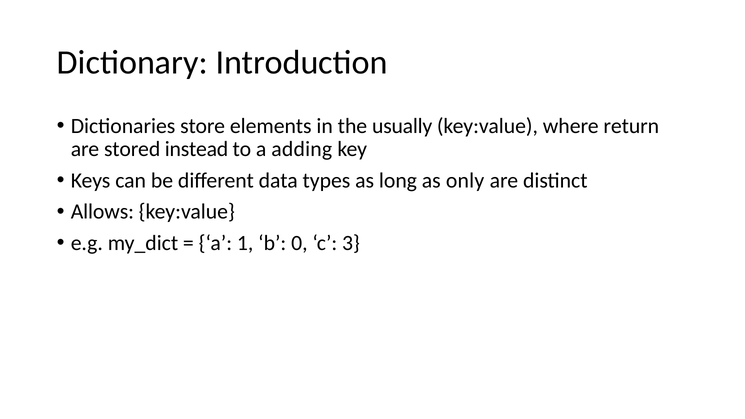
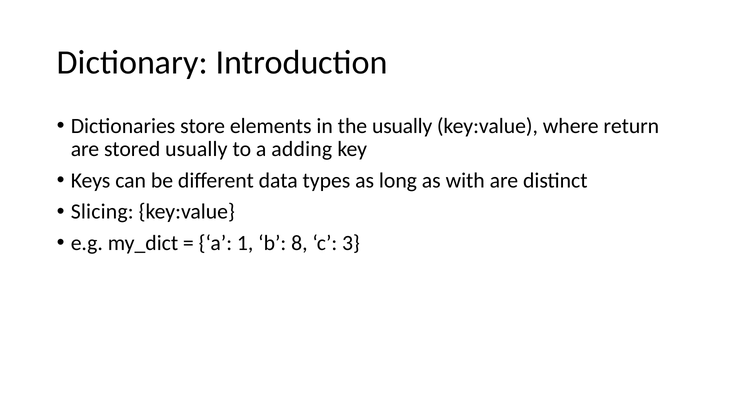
stored instead: instead -> usually
only: only -> with
Allows: Allows -> Slicing
0: 0 -> 8
